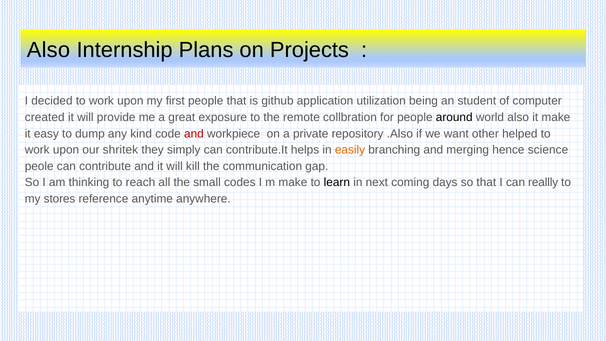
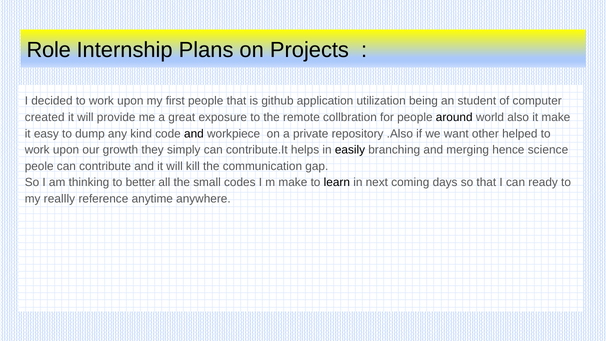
Also at (48, 50): Also -> Role
and at (194, 134) colour: red -> black
shritek: shritek -> growth
easily colour: orange -> black
reach: reach -> better
reallly: reallly -> ready
stores: stores -> reallly
